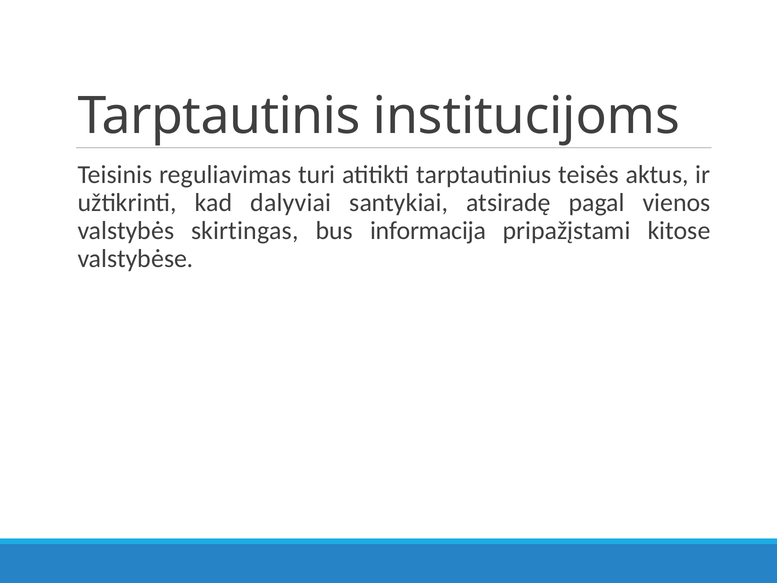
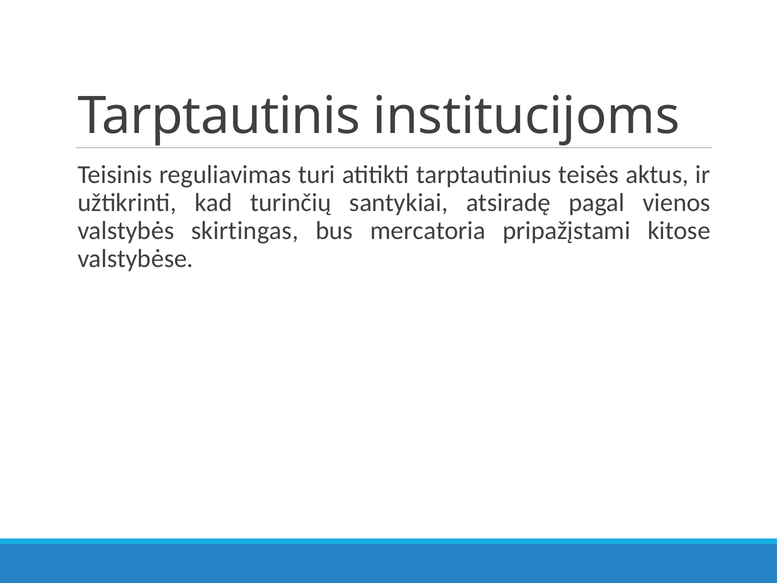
dalyviai: dalyviai -> turinčių
informacija: informacija -> mercatoria
